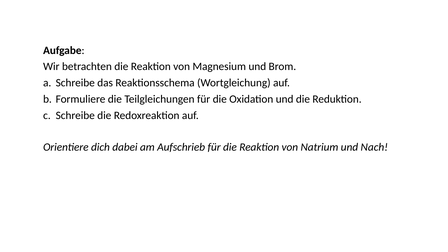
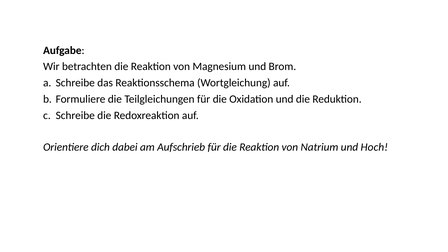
Nach: Nach -> Hoch
